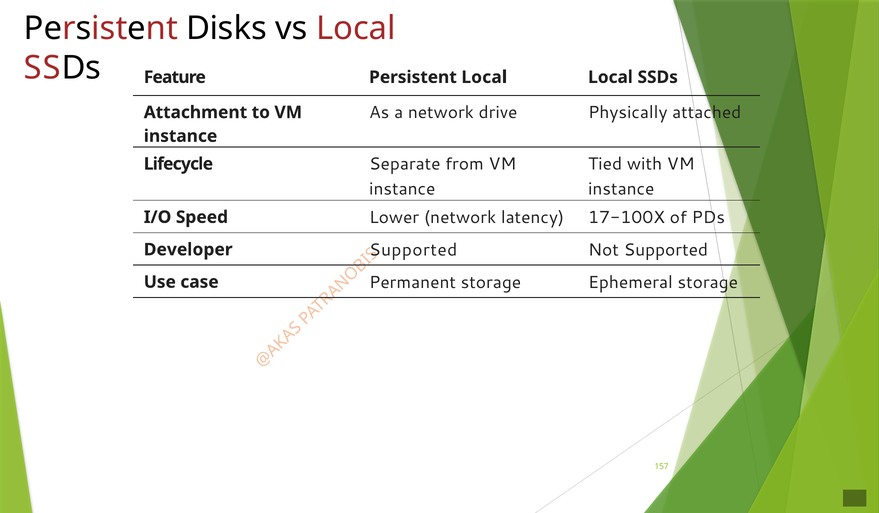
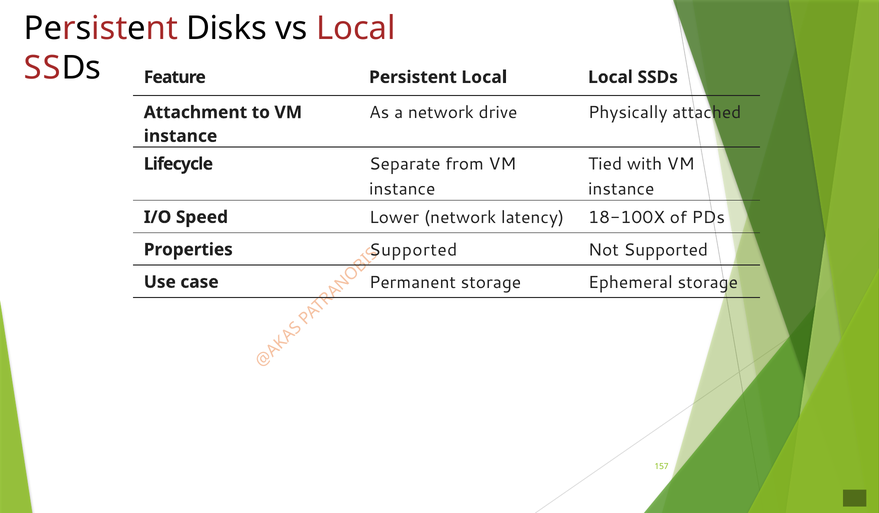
17-100X: 17-100X -> 18-100X
Developer: Developer -> Properties
